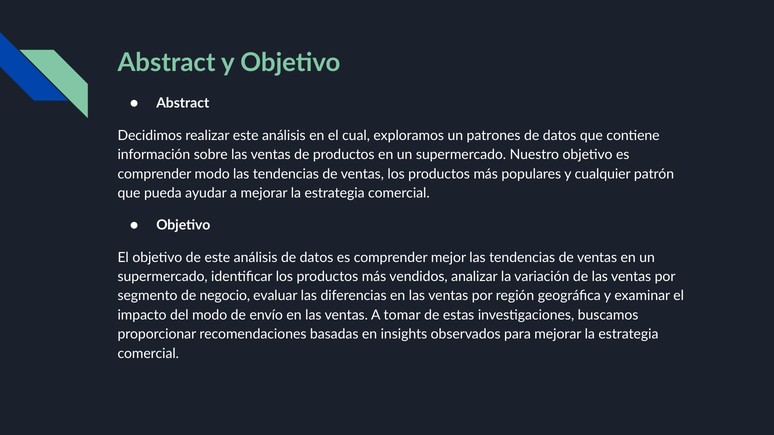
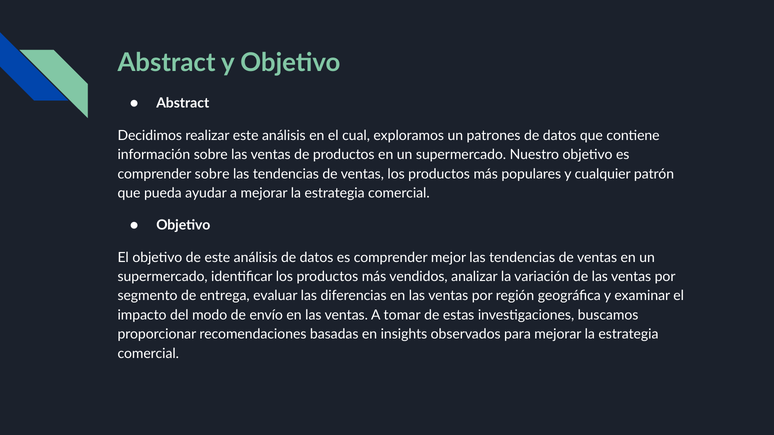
comprender modo: modo -> sobre
negocio: negocio -> entrega
